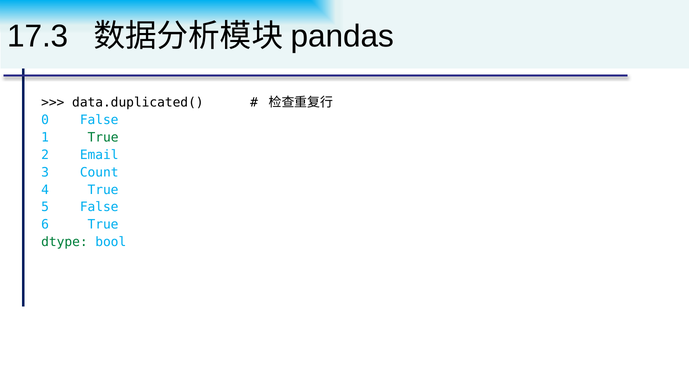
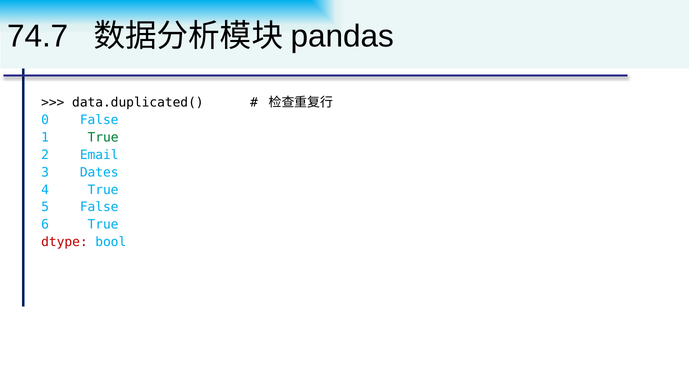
17.3: 17.3 -> 74.7
Count: Count -> Dates
dtype colour: green -> red
